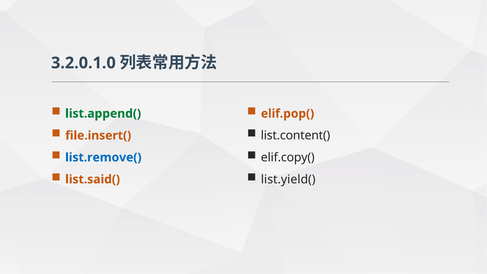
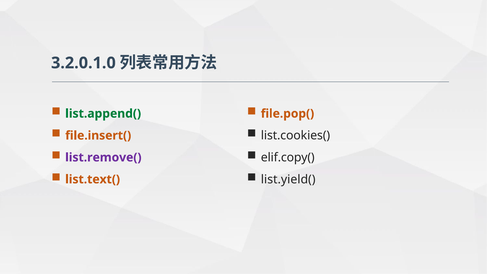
elif.pop(: elif.pop( -> file.pop(
list.content(: list.content( -> list.cookies(
list.remove( colour: blue -> purple
list.said(: list.said( -> list.text(
